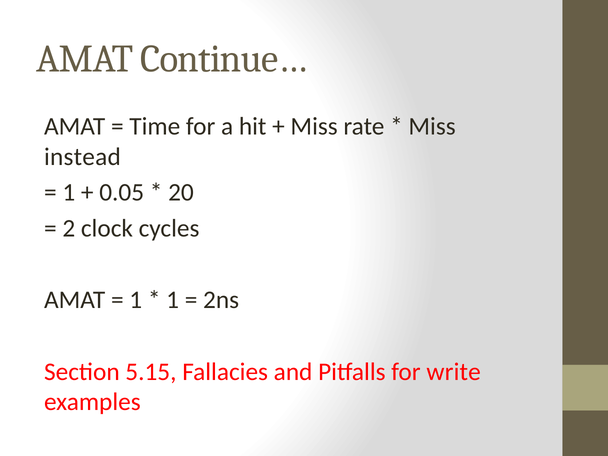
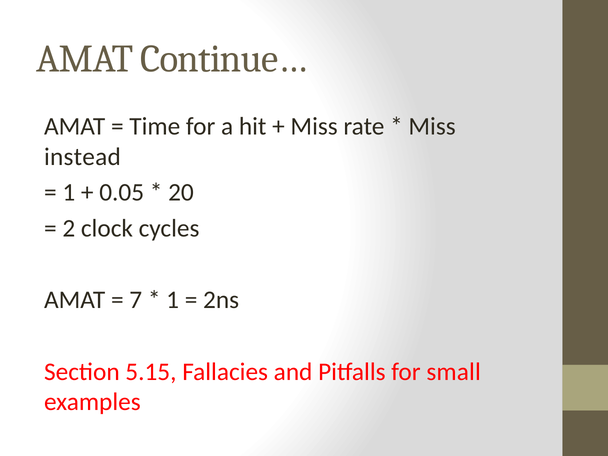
1 at (136, 300): 1 -> 7
write: write -> small
